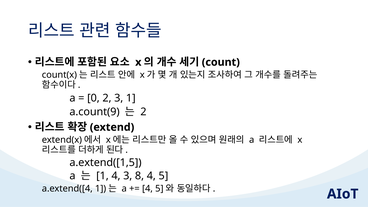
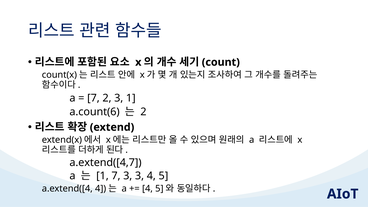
0 at (93, 98): 0 -> 7
a.count(9: a.count(9 -> a.count(6
a.extend([1,5: a.extend([1,5 -> a.extend([4,7
1 4: 4 -> 7
3 8: 8 -> 3
a.extend([4 1: 1 -> 4
